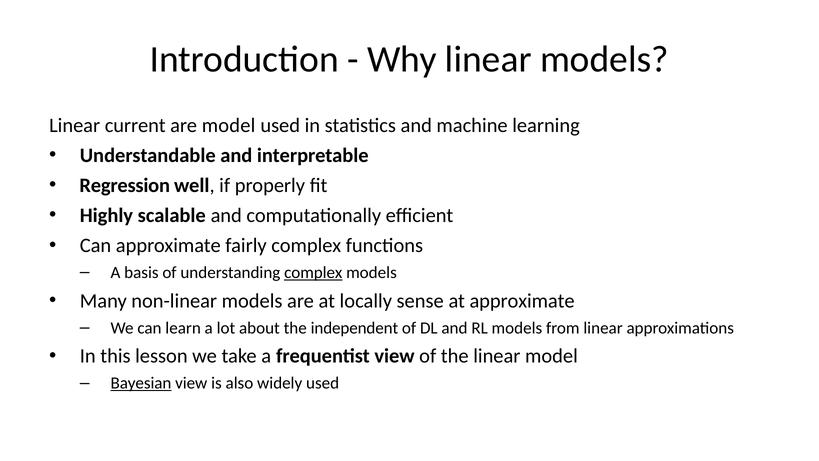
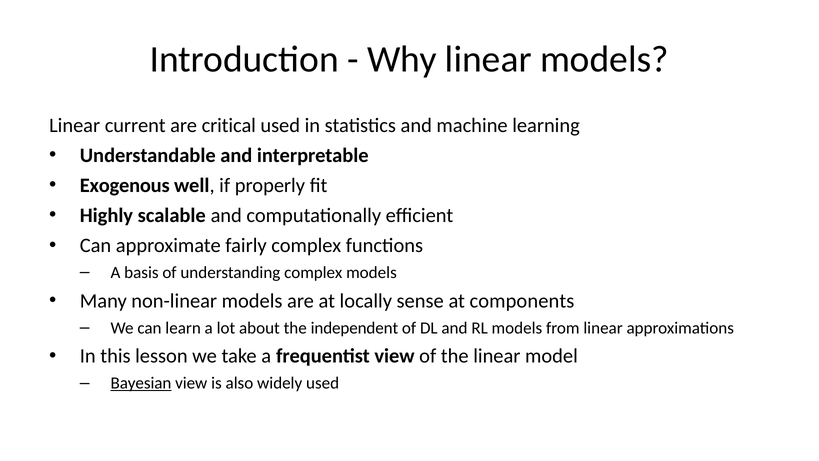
are model: model -> critical
Regression: Regression -> Exogenous
complex at (313, 272) underline: present -> none
at approximate: approximate -> components
